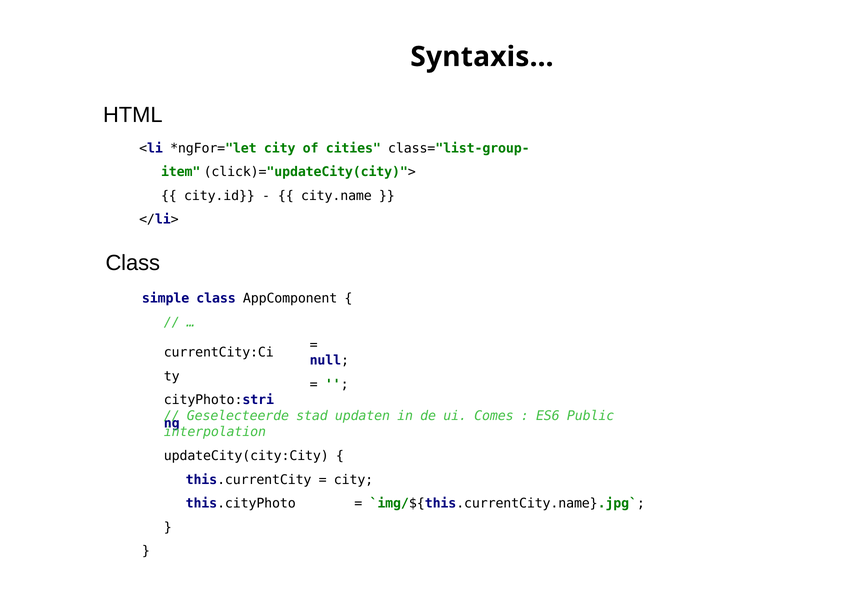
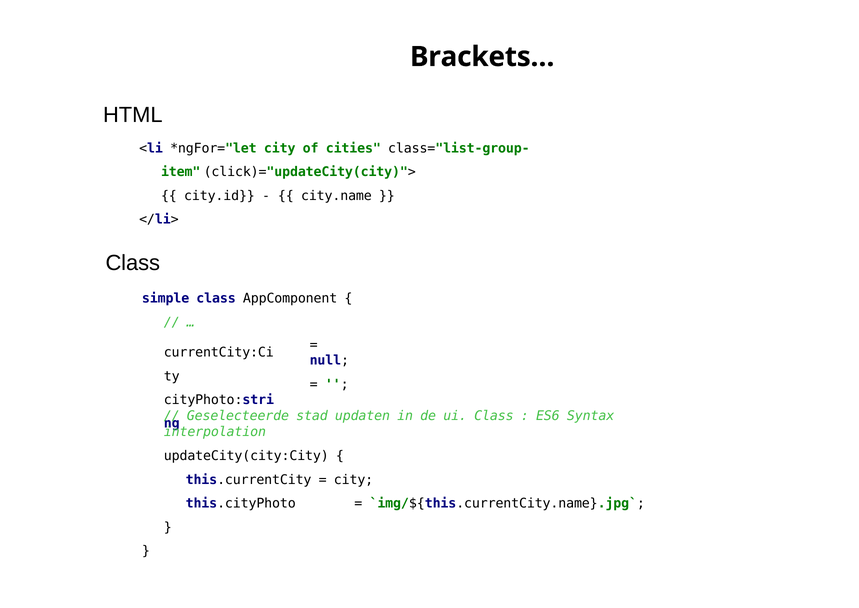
Syntaxis…: Syntaxis… -> Brackets…
ui Comes: Comes -> Class
Public: Public -> Syntax
